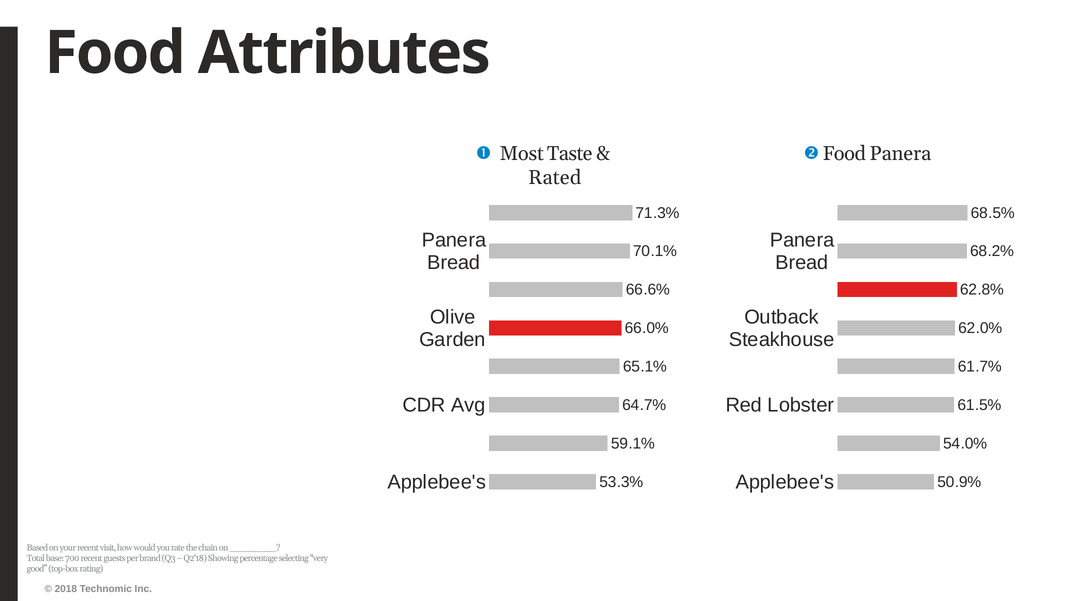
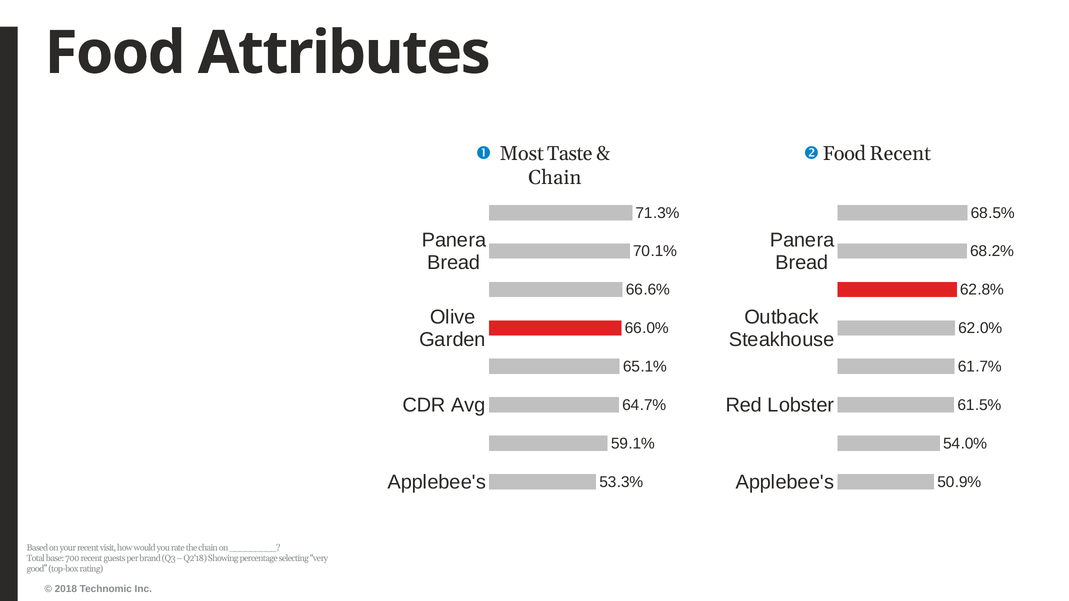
Food Panera: Panera -> Recent
Rated at (555, 178): Rated -> Chain
